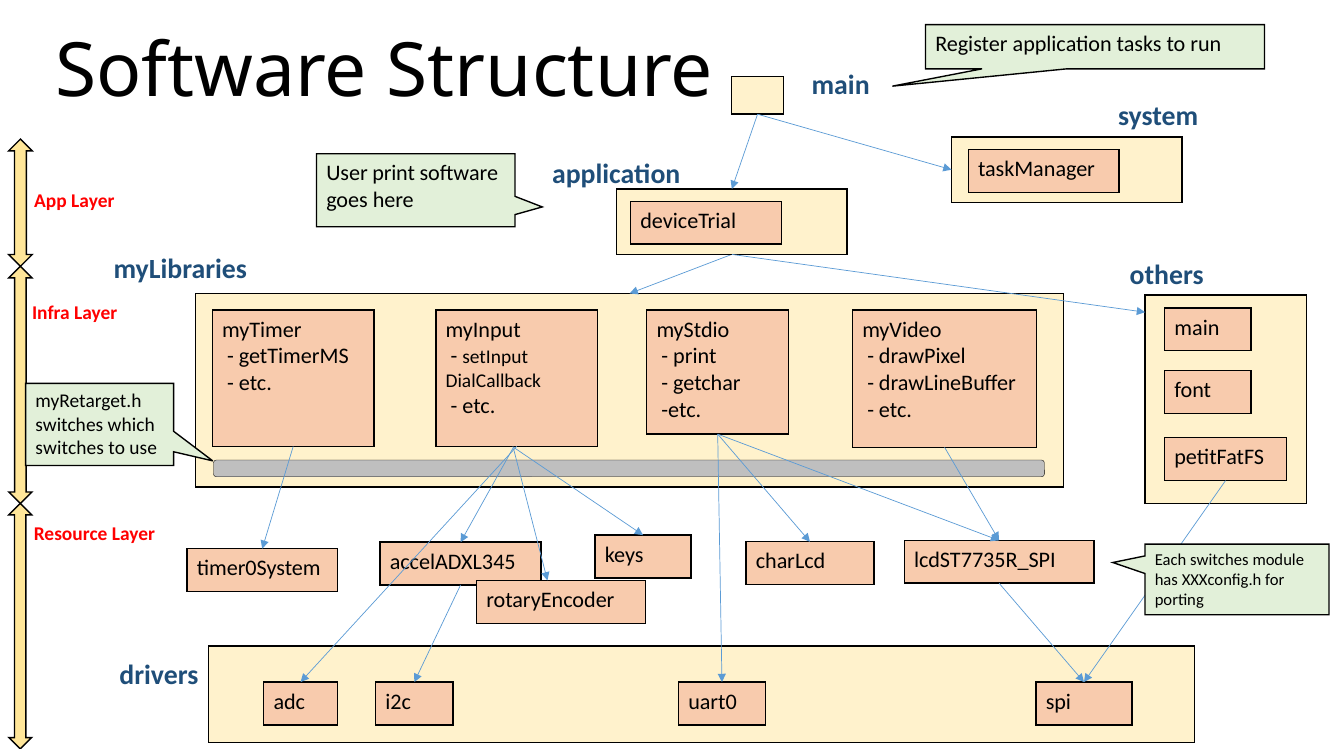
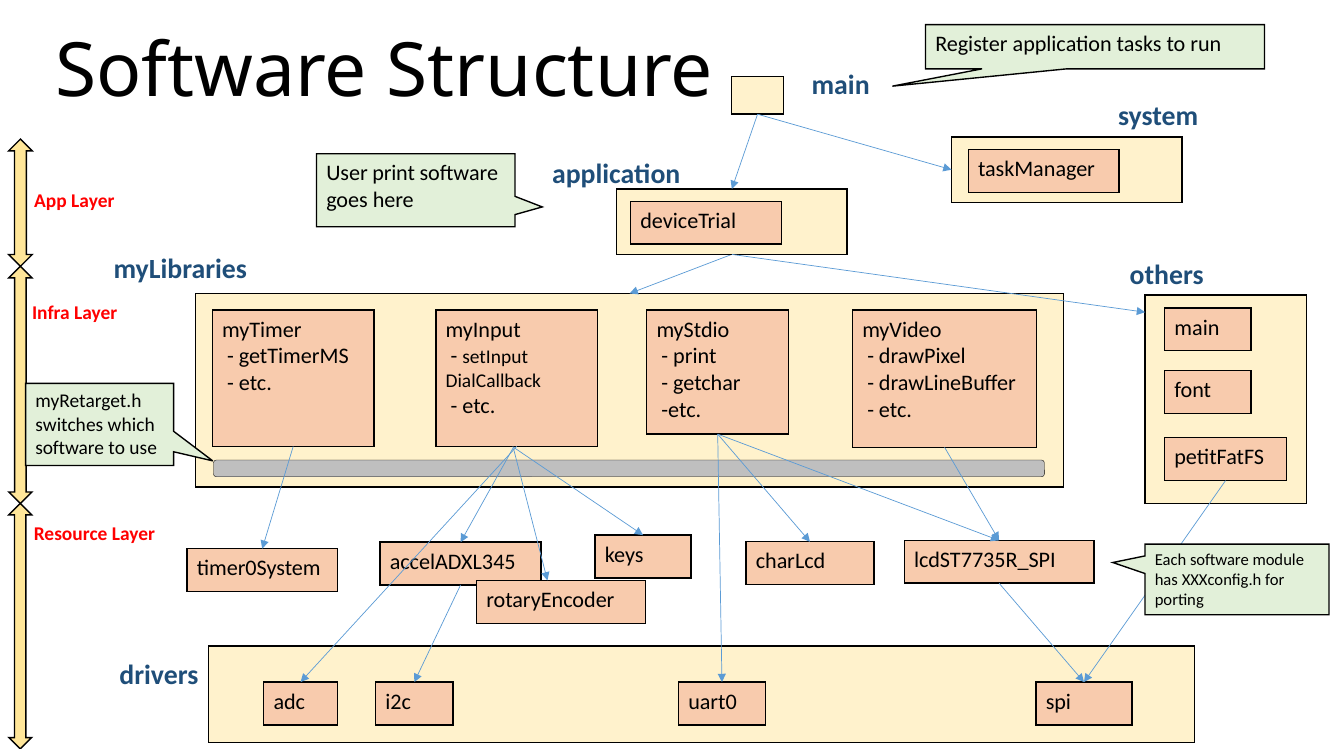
switches at (70, 448): switches -> software
Each switches: switches -> software
